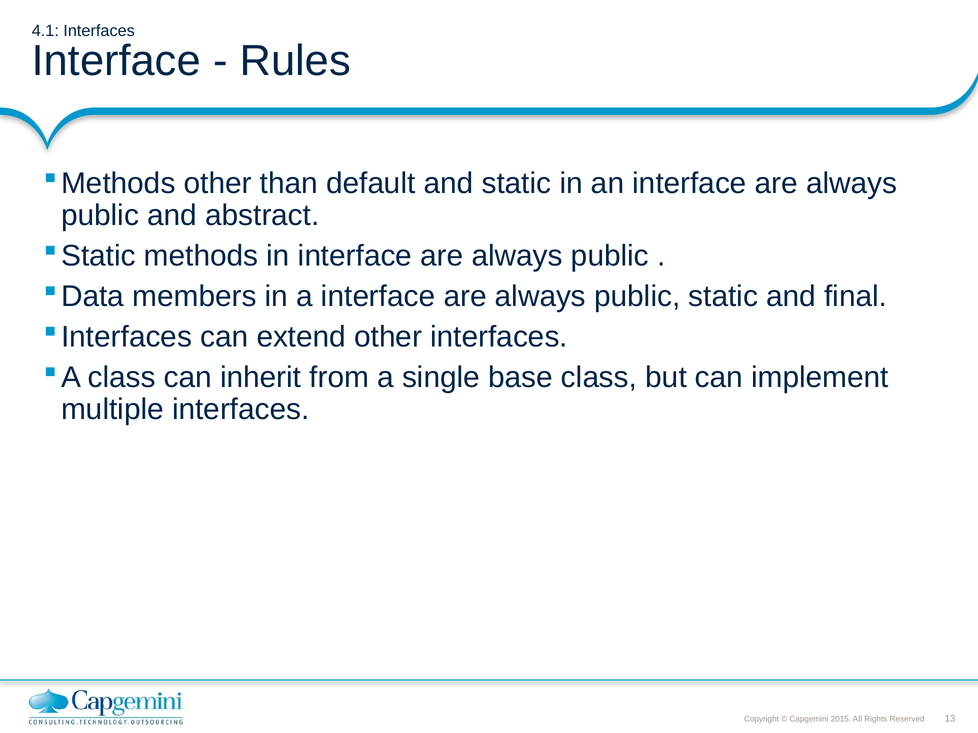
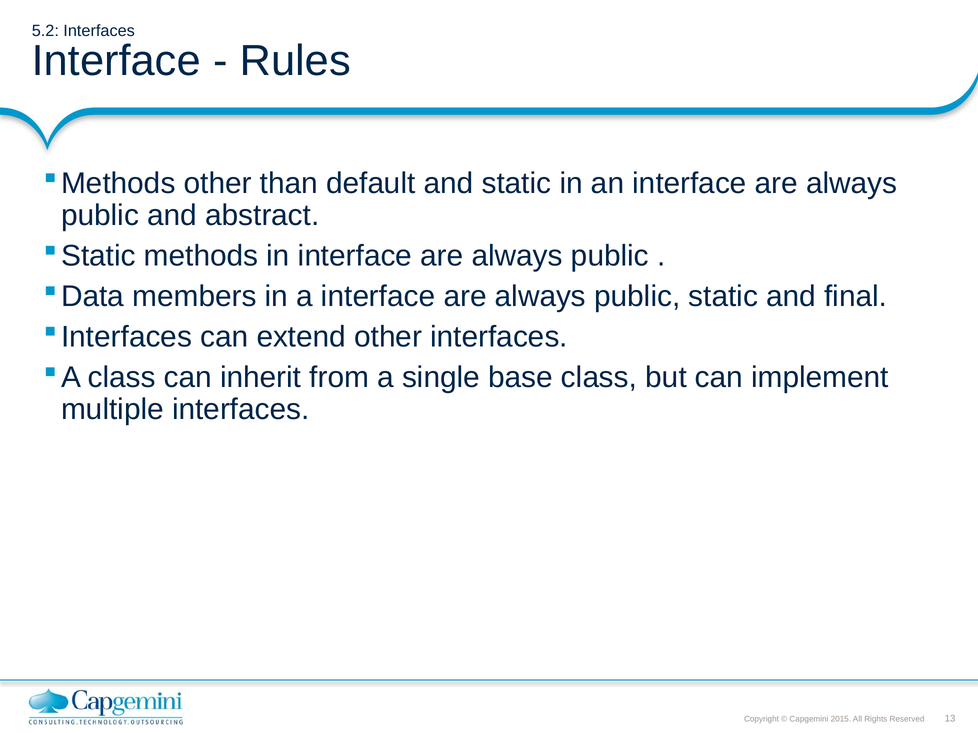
4.1: 4.1 -> 5.2
